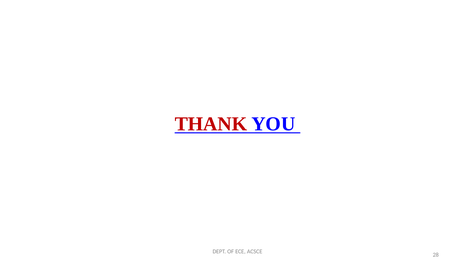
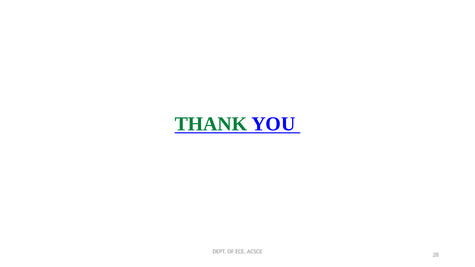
THANK colour: red -> green
